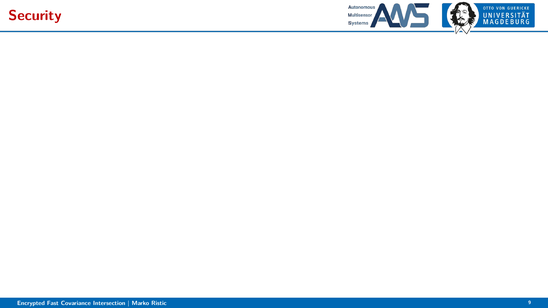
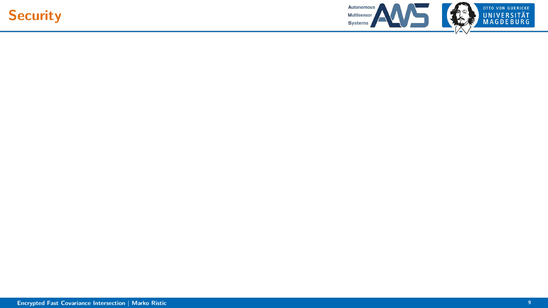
Security colour: red -> orange
